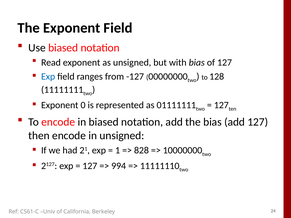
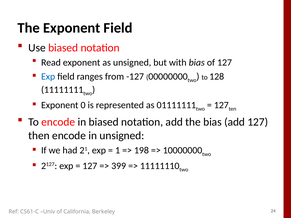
828: 828 -> 198
994: 994 -> 399
